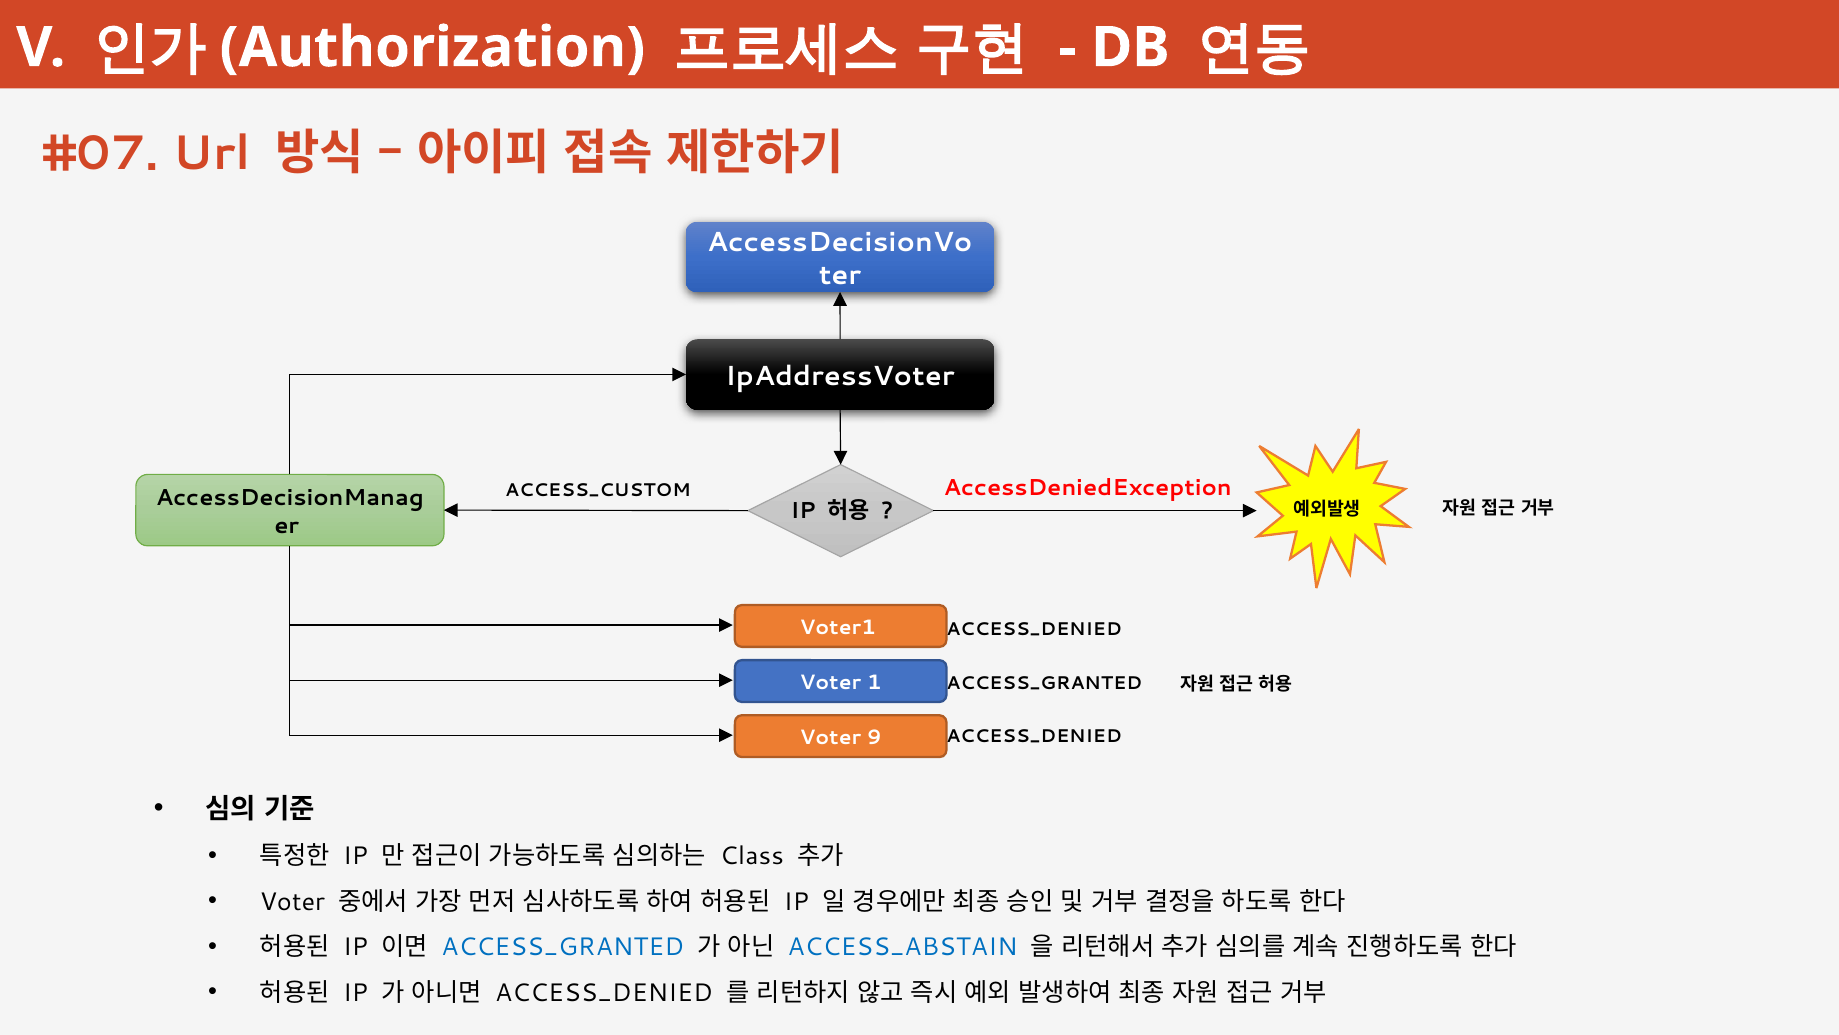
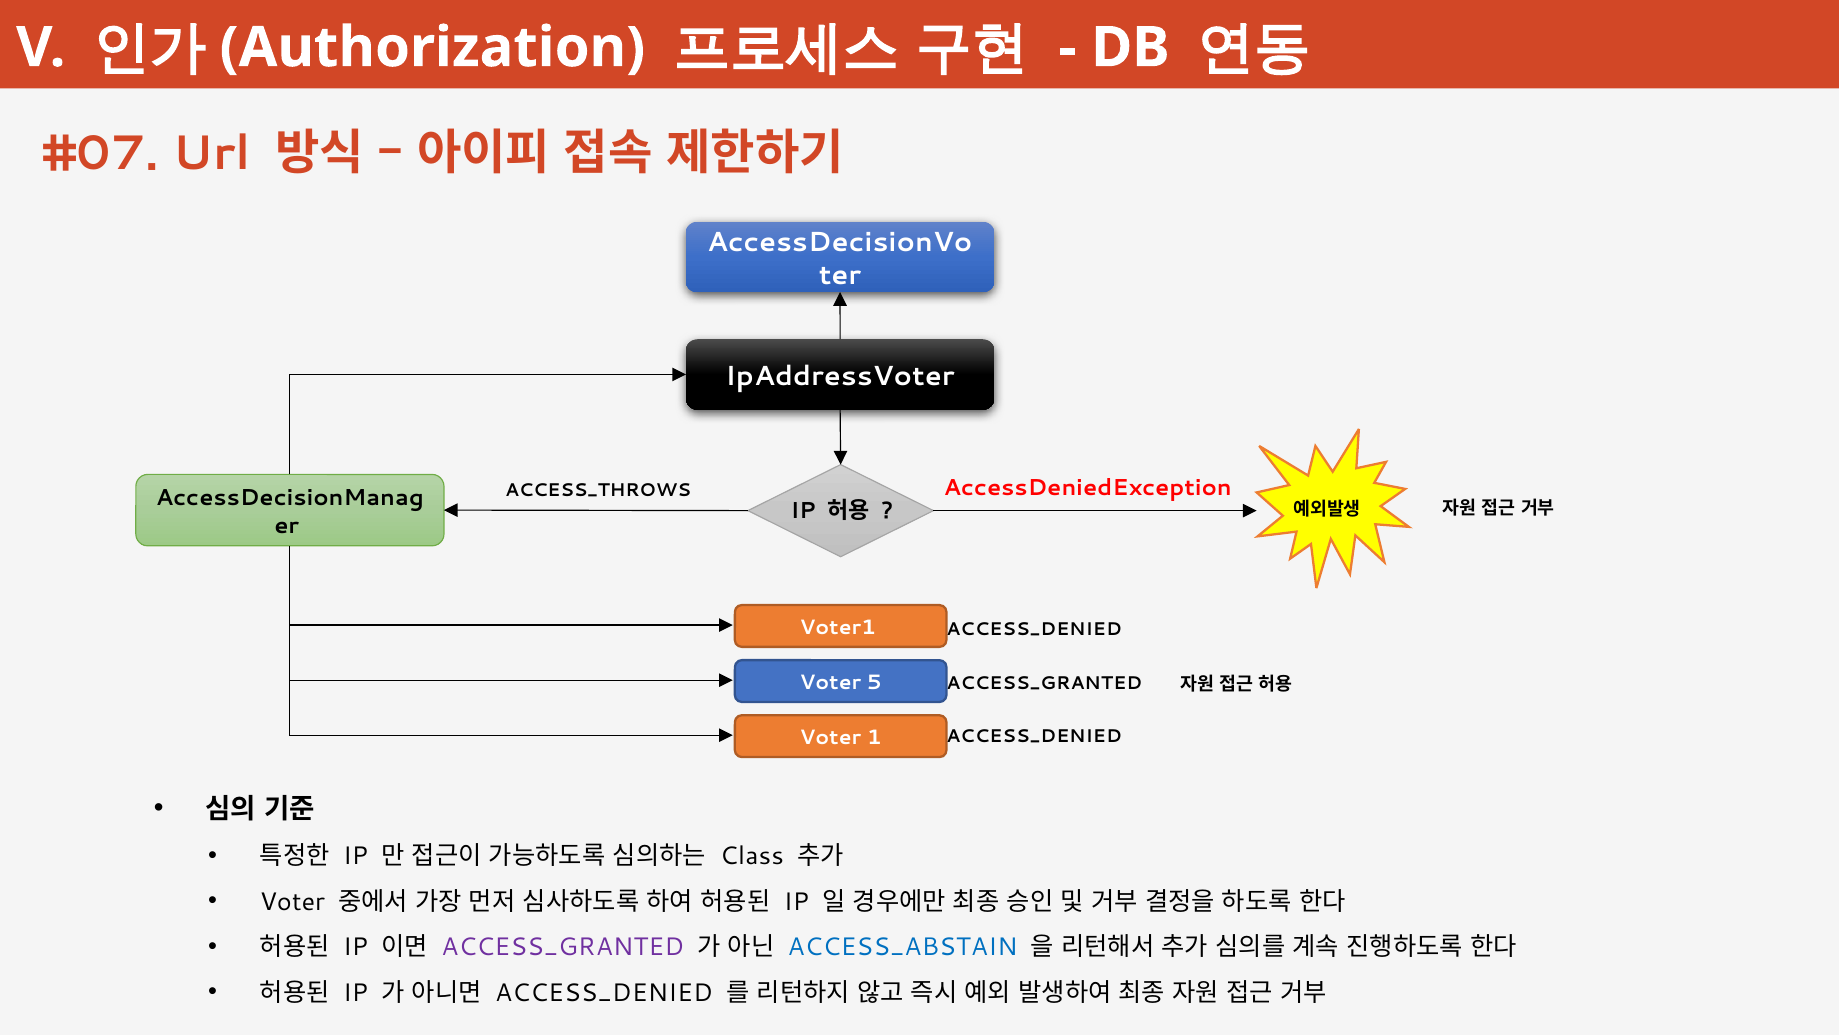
ACCESS_CUSTOM: ACCESS_CUSTOM -> ACCESS_THROWS
1: 1 -> 5
9: 9 -> 1
ACCESS_GRANTED at (563, 947) colour: blue -> purple
